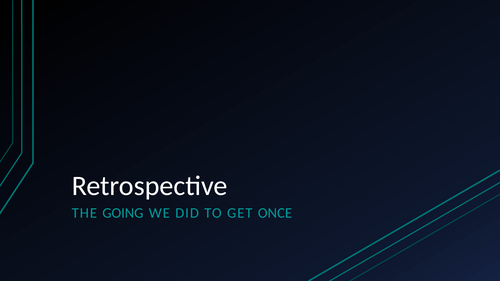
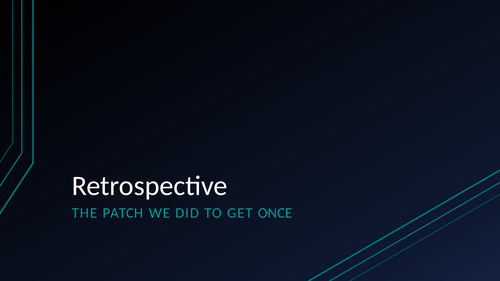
GOING: GOING -> PATCH
